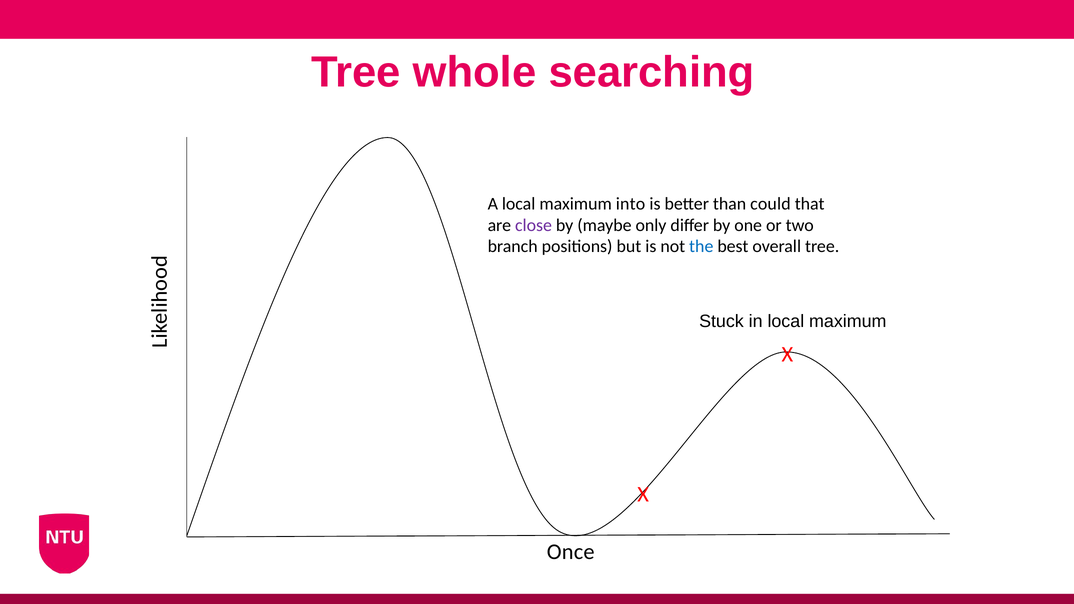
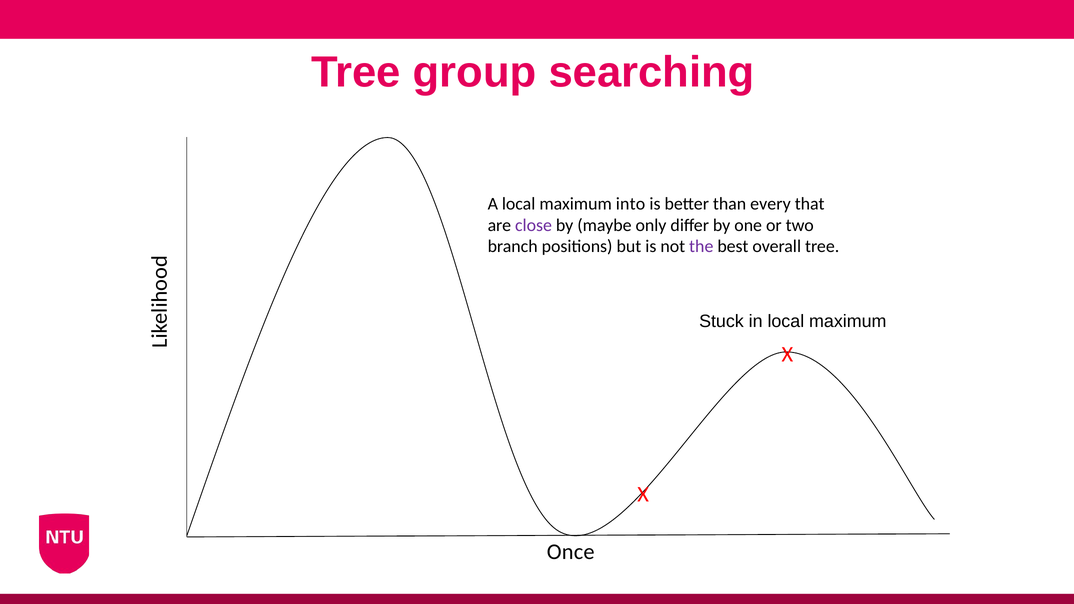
whole: whole -> group
could: could -> every
the colour: blue -> purple
